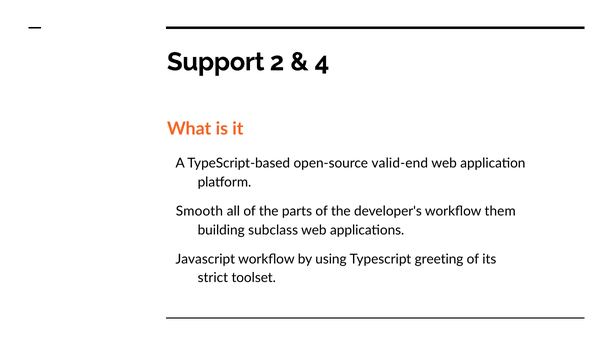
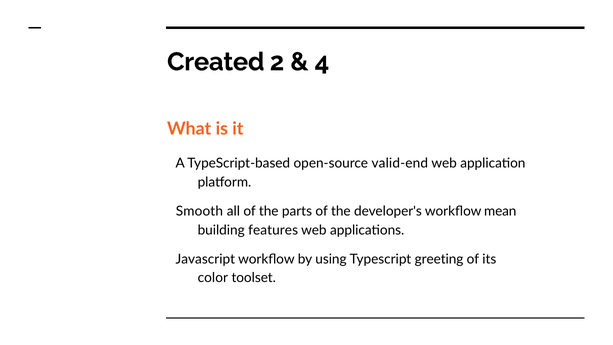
Support: Support -> Created
them: them -> mean
subclass: subclass -> features
strict: strict -> color
